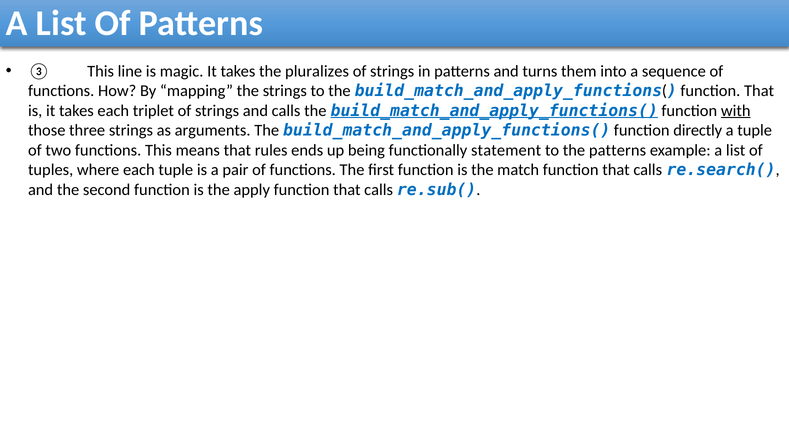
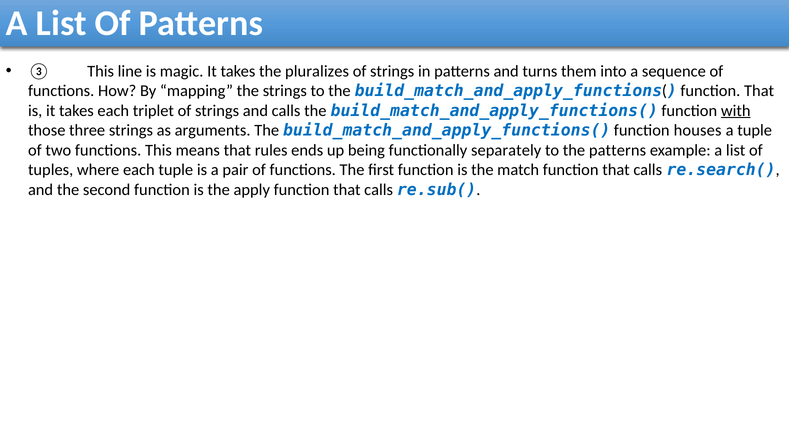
build_match_and_apply_functions( at (494, 111) underline: present -> none
directly: directly -> houses
statement: statement -> separately
